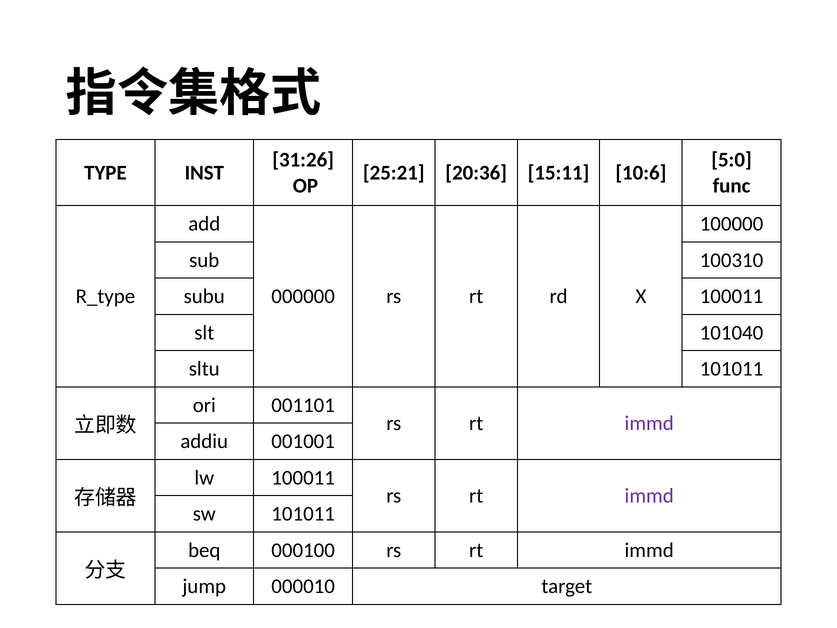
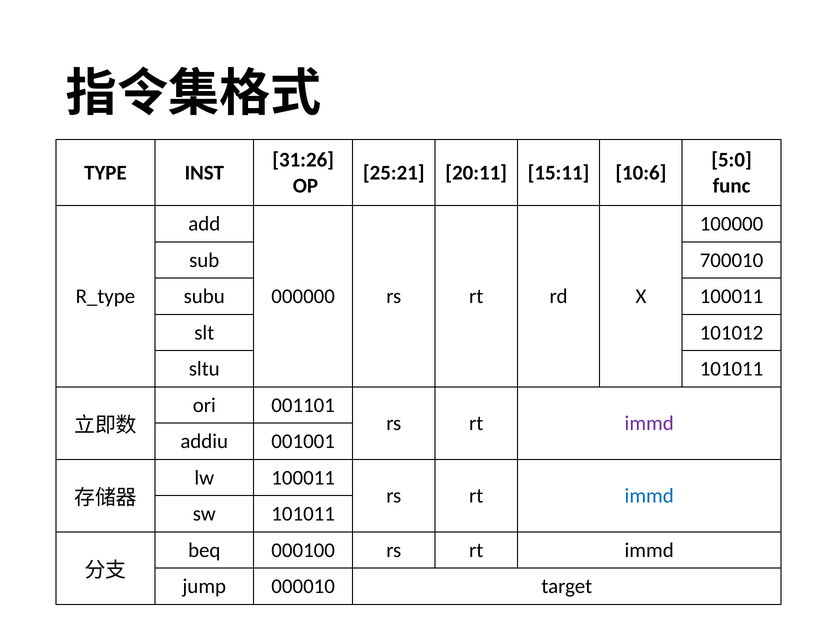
20:36: 20:36 -> 20:11
100310: 100310 -> 700010
101040: 101040 -> 101012
immd at (649, 496) colour: purple -> blue
